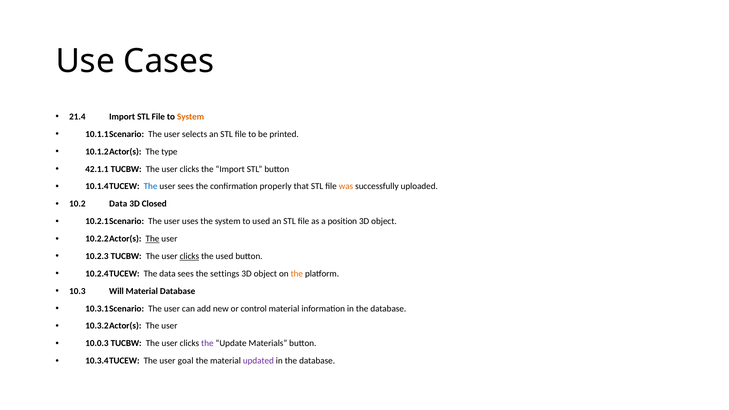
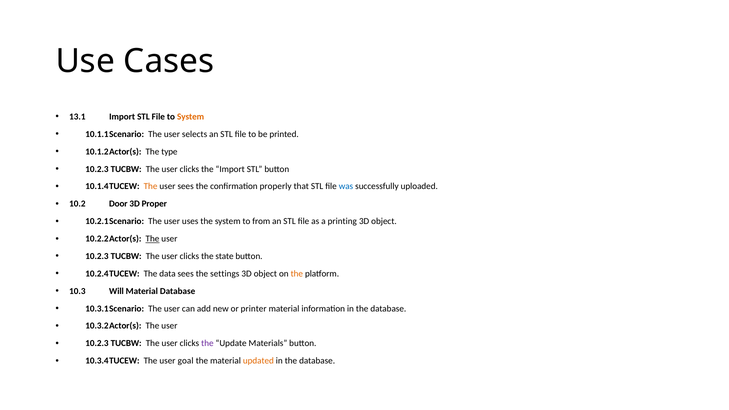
21.4: 21.4 -> 13.1
42.1.1 at (97, 169): 42.1.1 -> 10.2.3
The at (151, 187) colour: blue -> orange
was colour: orange -> blue
10.2 Data: Data -> Door
Closed: Closed -> Proper
to used: used -> from
position: position -> printing
clicks at (189, 256) underline: present -> none
the used: used -> state
control: control -> printer
10.0.3 at (97, 343): 10.0.3 -> 10.2.3
updated colour: purple -> orange
